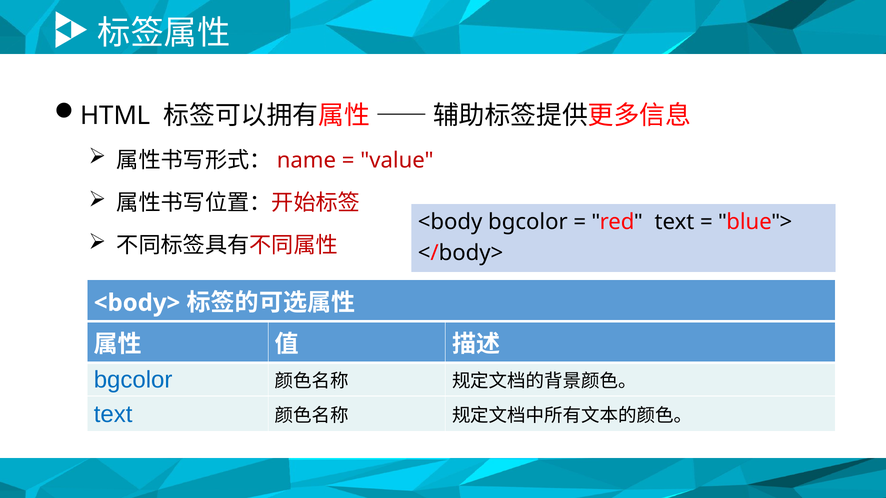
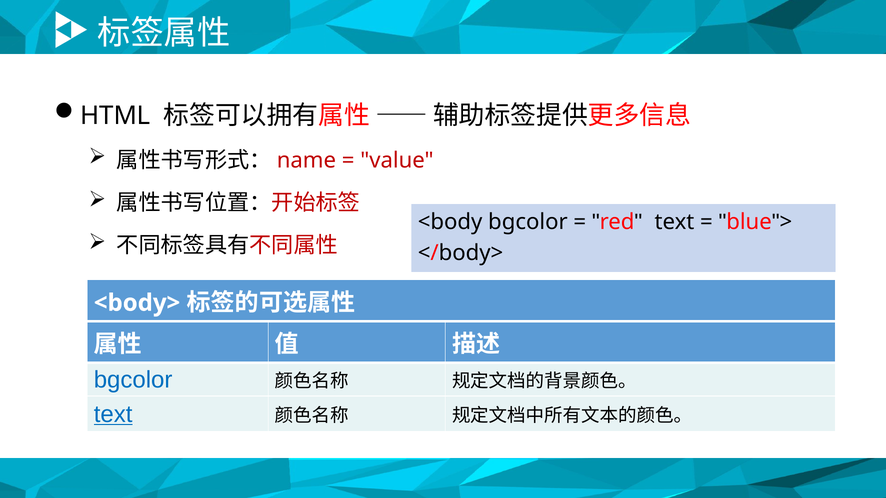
text at (113, 415) underline: none -> present
